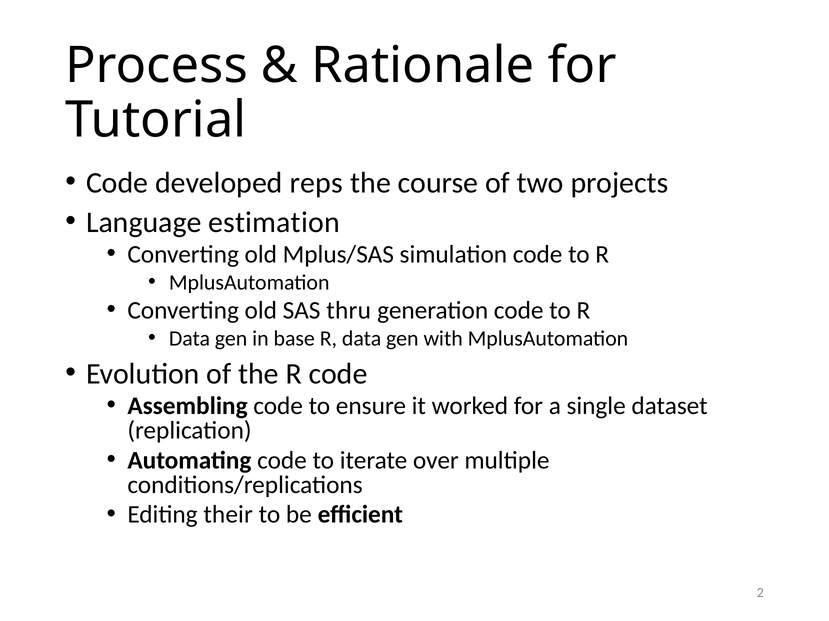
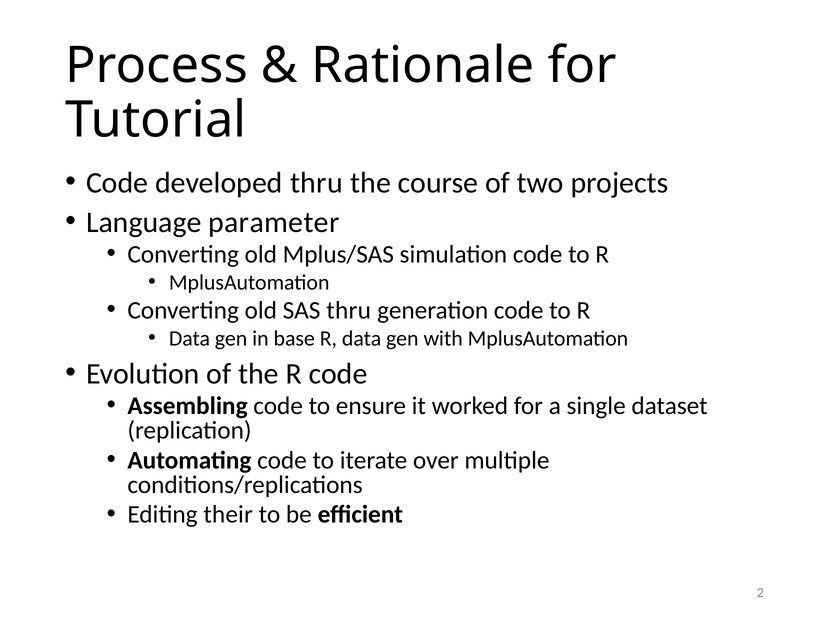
developed reps: reps -> thru
estimation: estimation -> parameter
